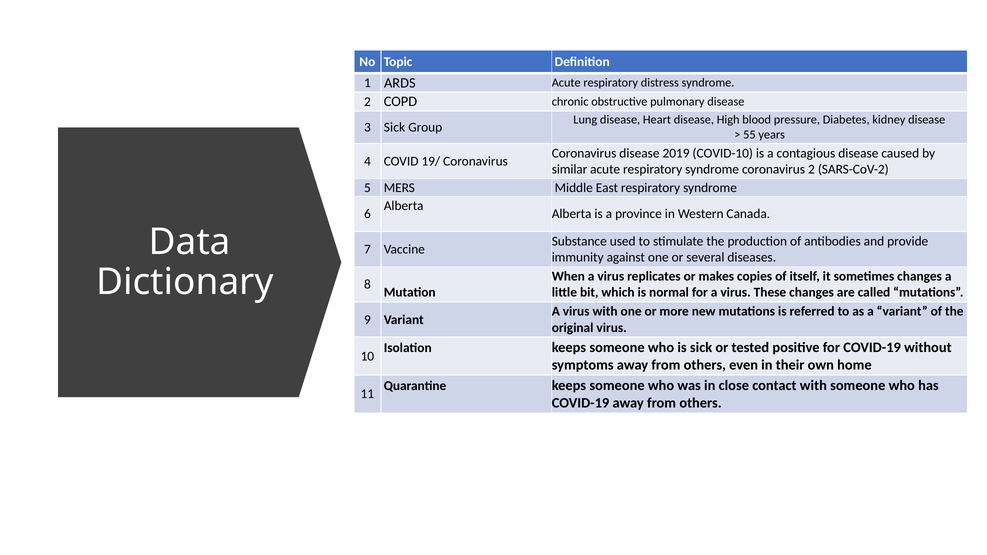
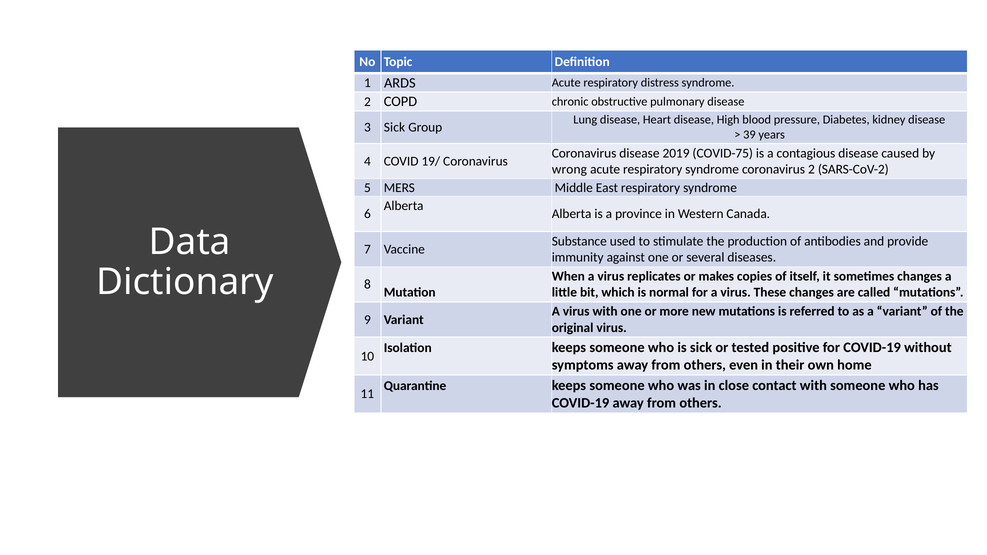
55: 55 -> 39
COVID-10: COVID-10 -> COVID-75
similar: similar -> wrong
